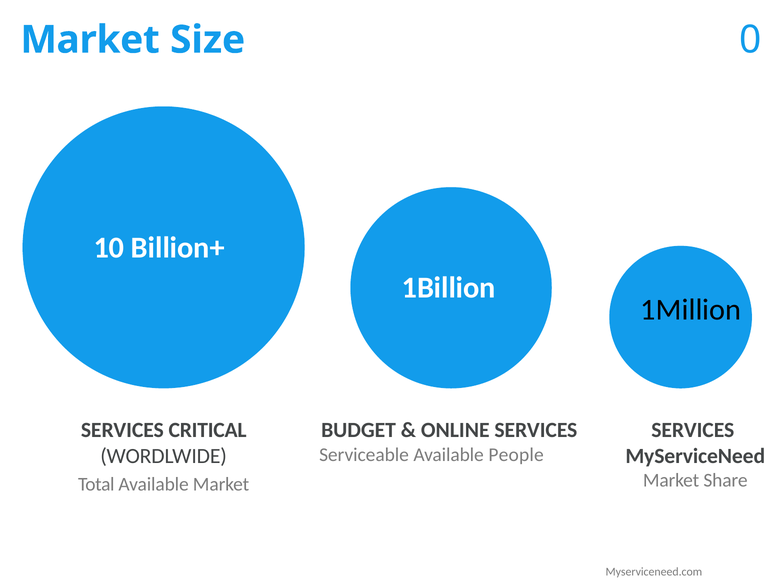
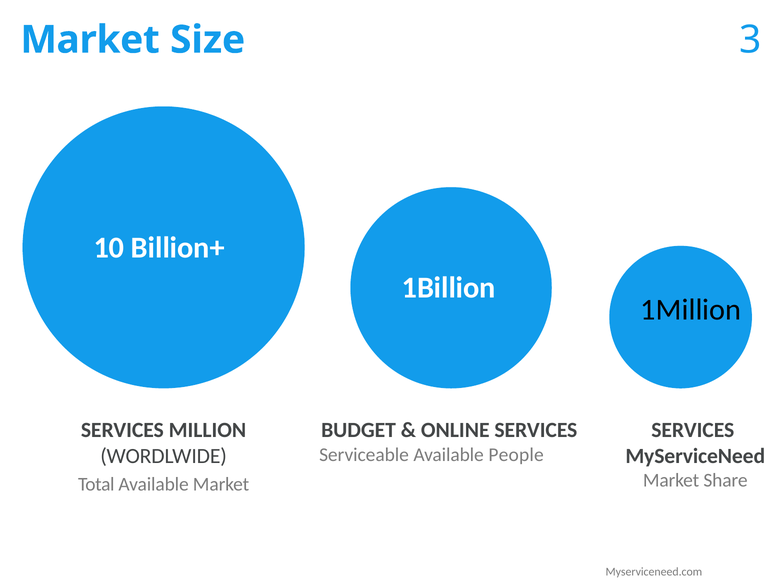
0: 0 -> 3
CRITICAL: CRITICAL -> MILLION
